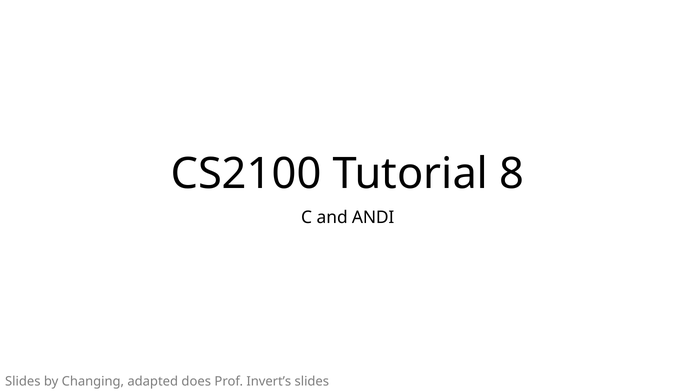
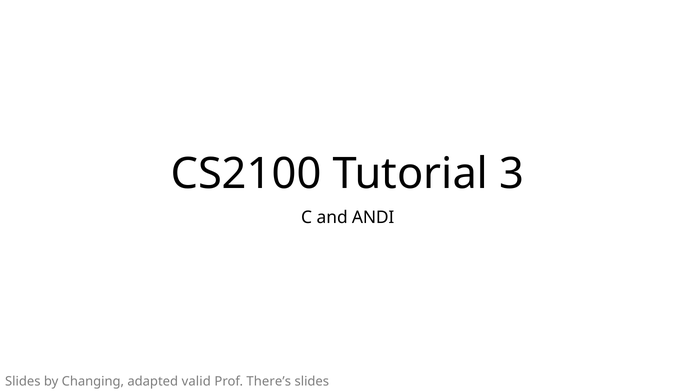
8: 8 -> 3
does: does -> valid
Invert’s: Invert’s -> There’s
